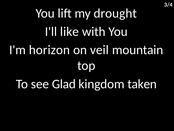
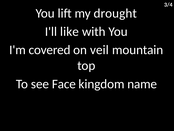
horizon: horizon -> covered
Glad: Glad -> Face
taken: taken -> name
